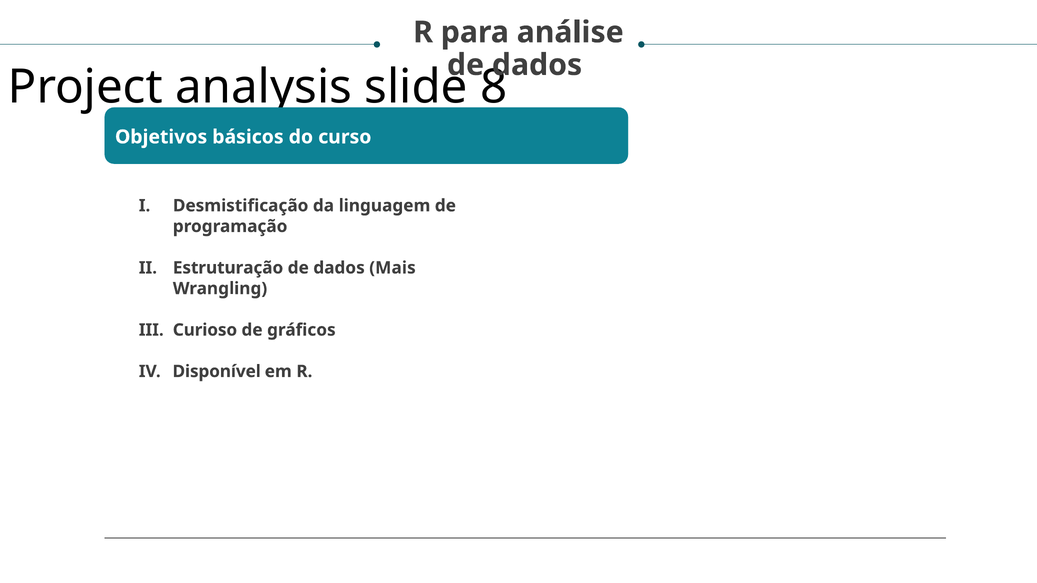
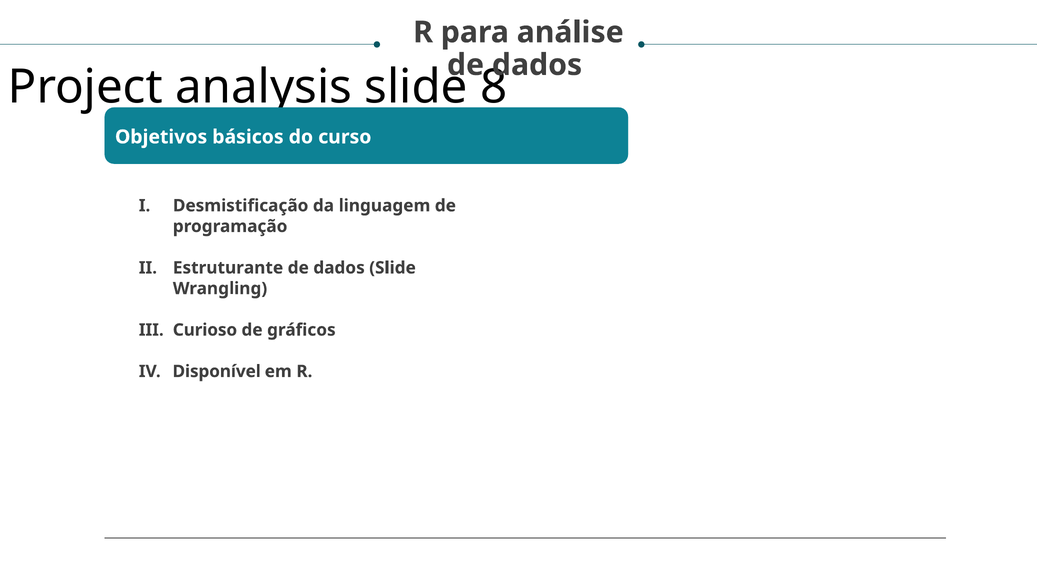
Estruturação: Estruturação -> Estruturante
dados Mais: Mais -> Slide
